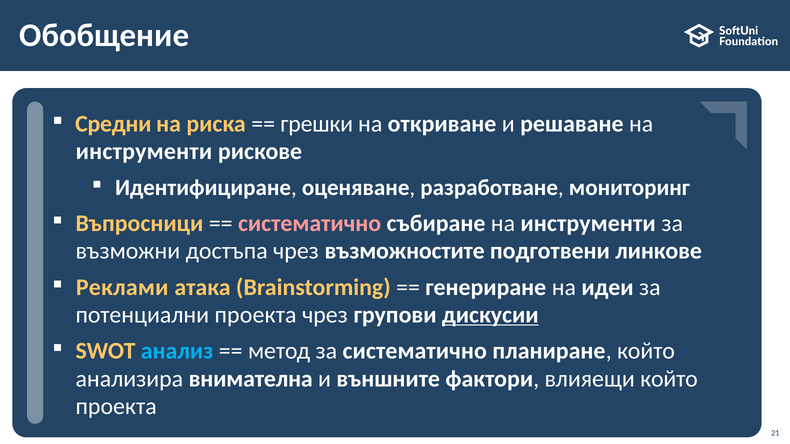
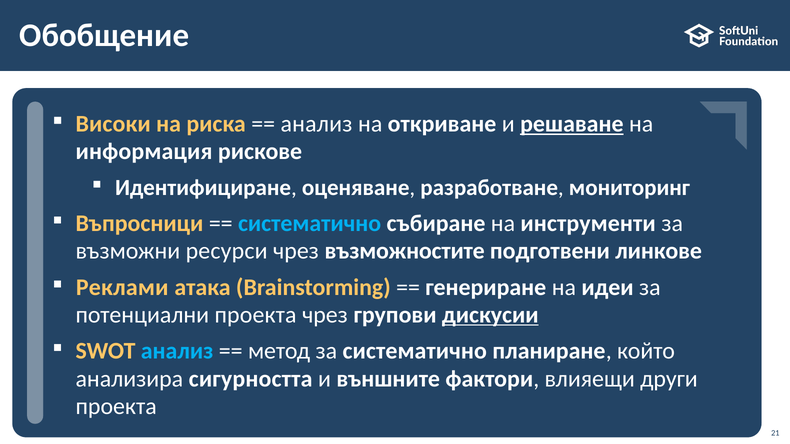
Средни: Средни -> Високи
грешки at (317, 124): грешки -> анализ
решаване underline: none -> present
инструменти at (144, 152): инструменти -> информация
систематично at (310, 224) colour: pink -> light blue
достъпа: достъпа -> ресурси
внимателна: внимателна -> сигурността
влияещи който: който -> други
